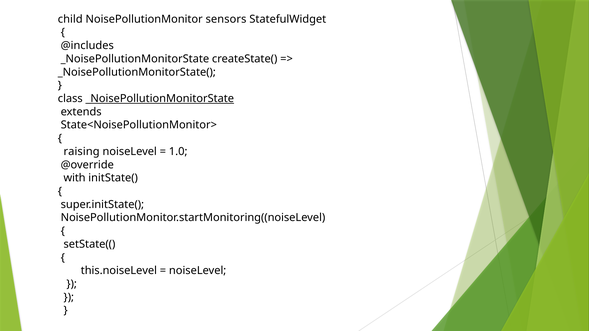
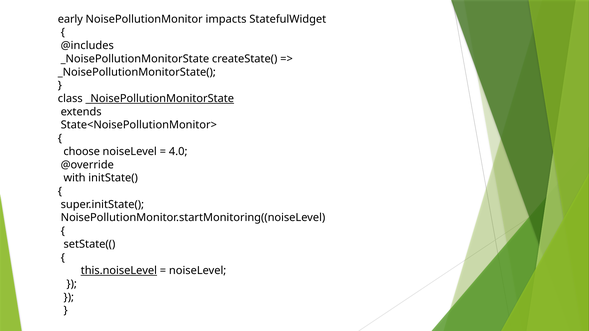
child: child -> early
sensors: sensors -> impacts
raising: raising -> choose
1.0: 1.0 -> 4.0
this.noiseLevel underline: none -> present
